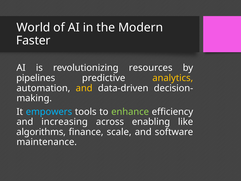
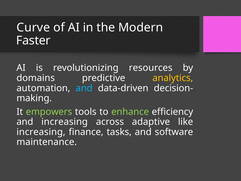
World: World -> Curve
pipelines: pipelines -> domains
and at (84, 88) colour: yellow -> light blue
empowers colour: light blue -> light green
enabling: enabling -> adaptive
algorithms at (41, 132): algorithms -> increasing
scale: scale -> tasks
